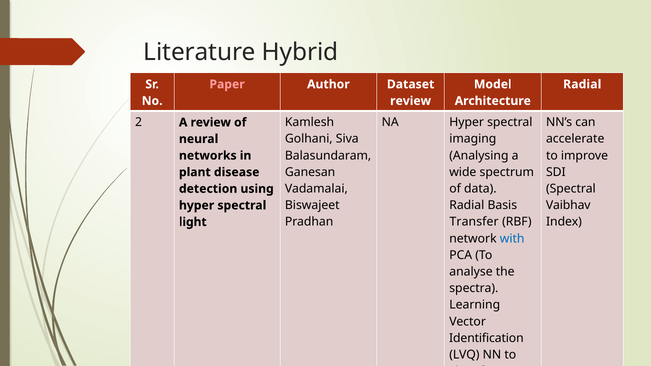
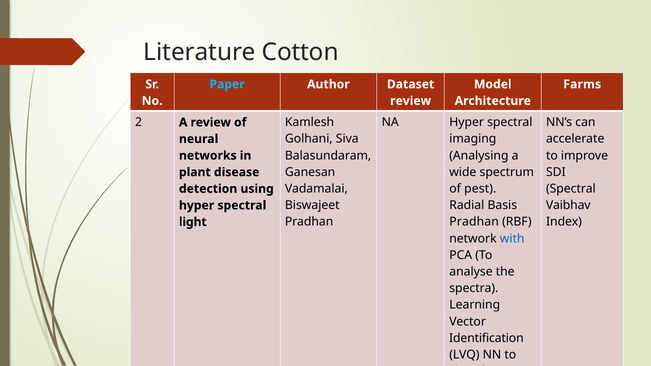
Hybrid: Hybrid -> Cotton
Paper colour: pink -> light blue
Radial at (582, 84): Radial -> Farms
data: data -> pest
Transfer at (474, 222): Transfer -> Pradhan
